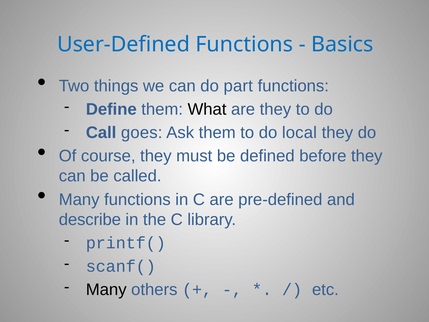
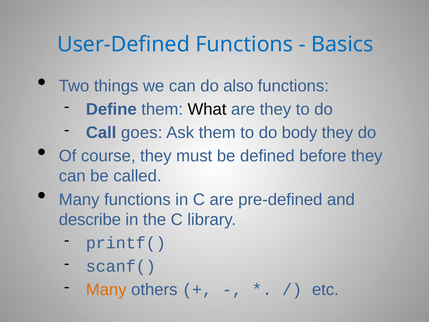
part: part -> also
local: local -> body
Many at (106, 290) colour: black -> orange
